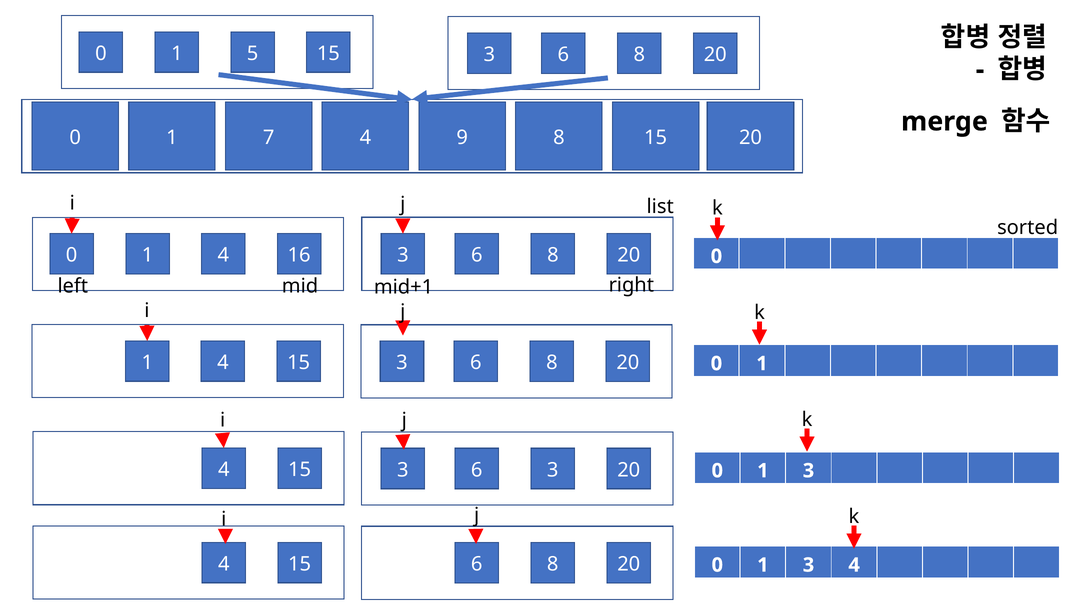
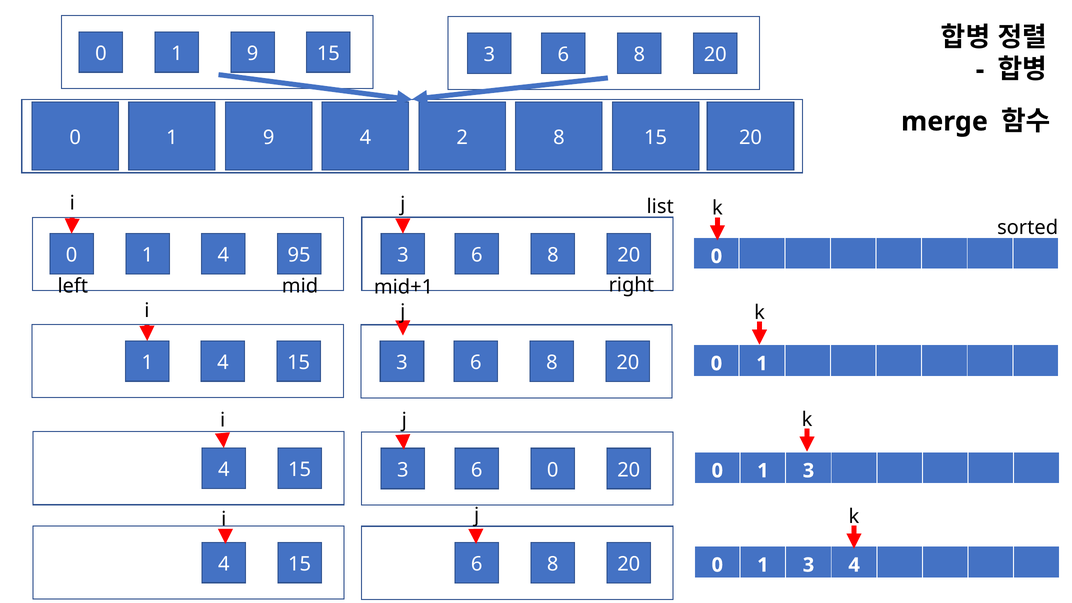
5 at (253, 53): 5 -> 9
7 at (269, 137): 7 -> 9
9: 9 -> 2
16: 16 -> 95
6 3: 3 -> 0
